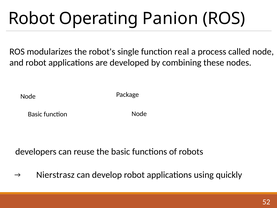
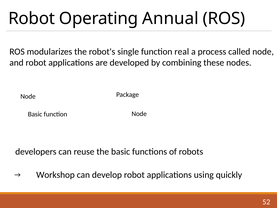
Panion: Panion -> Annual
Nierstrasz: Nierstrasz -> Workshop
